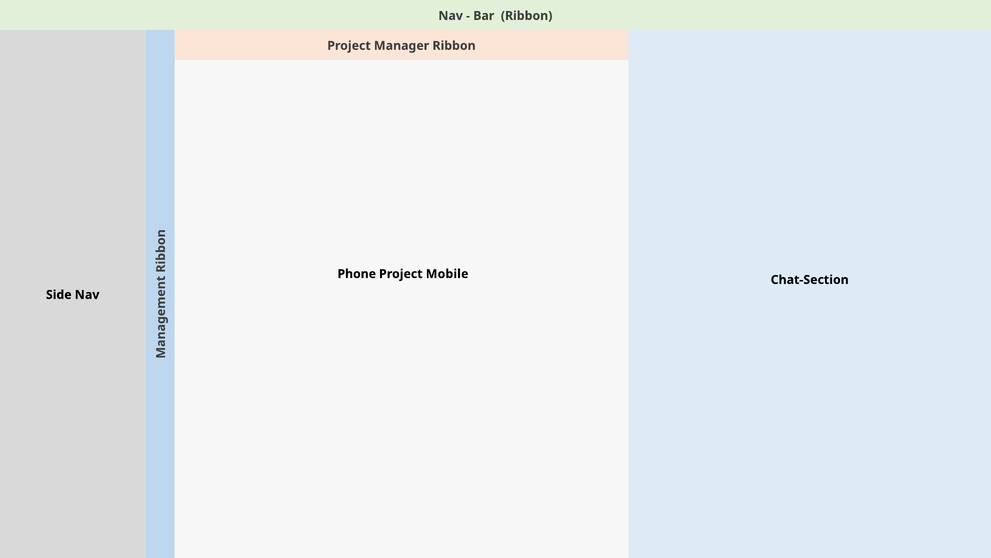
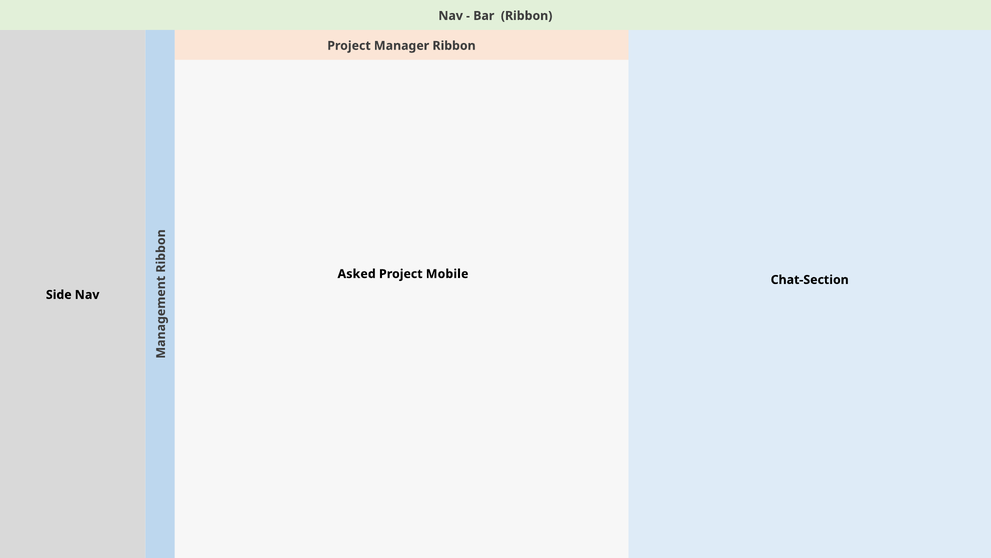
Phone: Phone -> Asked
